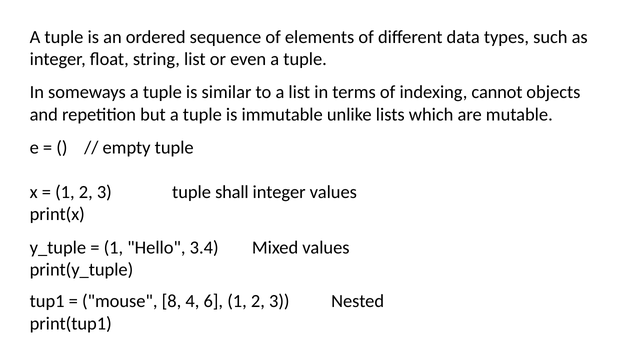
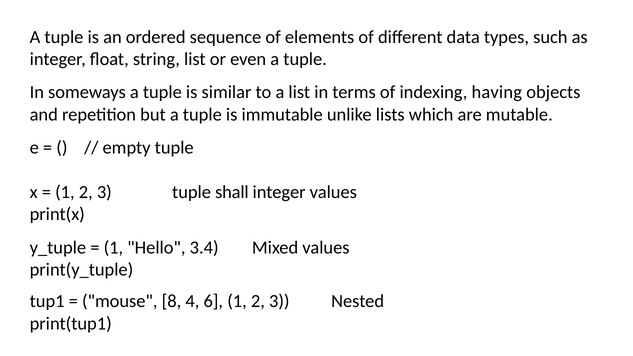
cannot: cannot -> having
